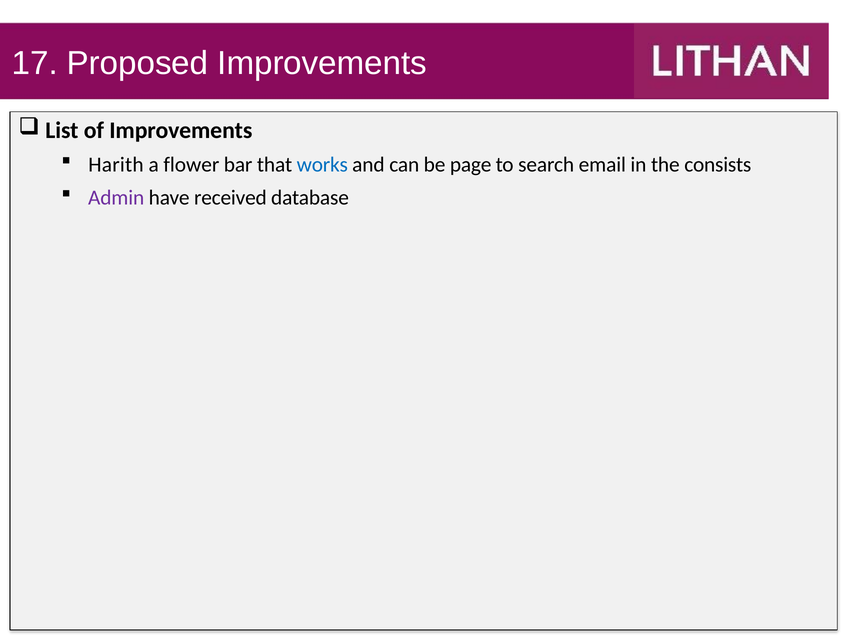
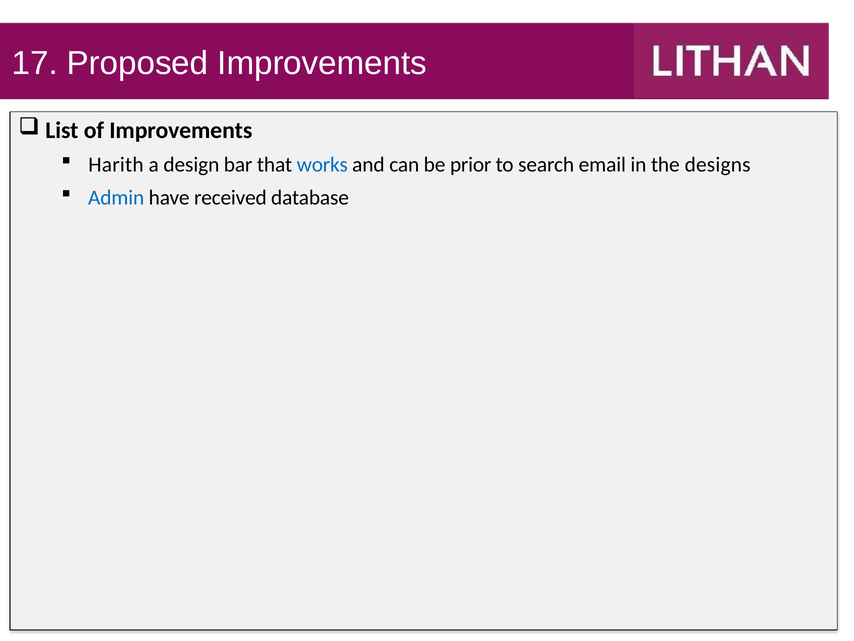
flower: flower -> design
page: page -> prior
consists: consists -> designs
Admin colour: purple -> blue
